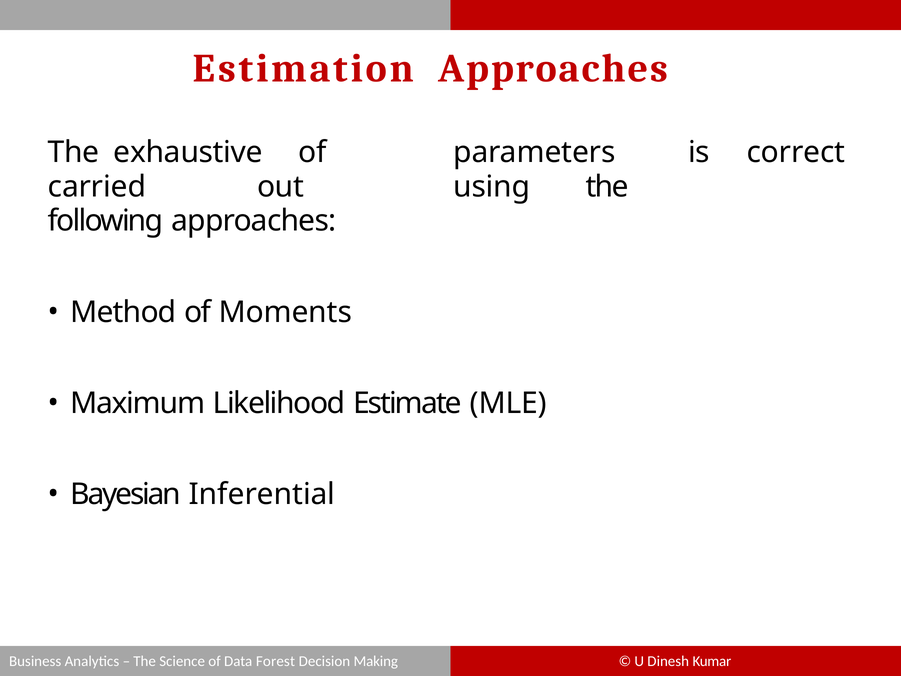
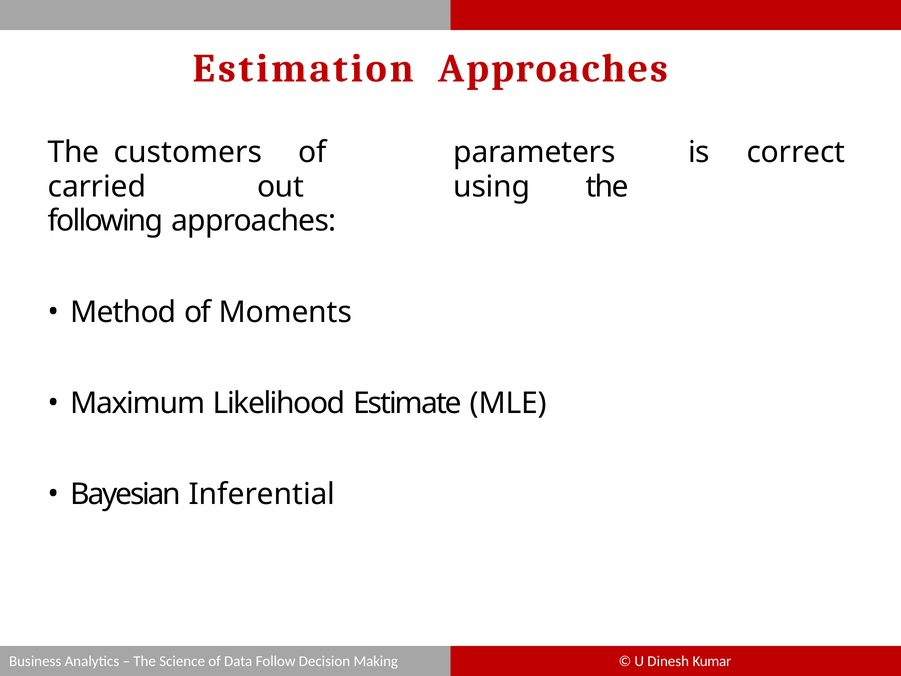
exhaustive: exhaustive -> customers
Forest: Forest -> Follow
